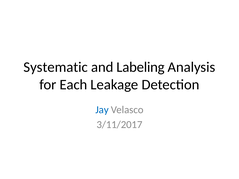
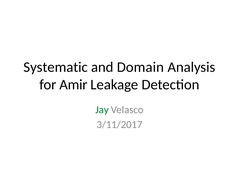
Labeling: Labeling -> Domain
Each: Each -> Amir
Jay colour: blue -> green
